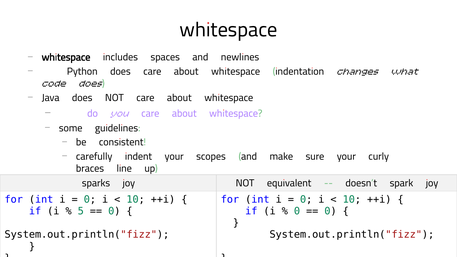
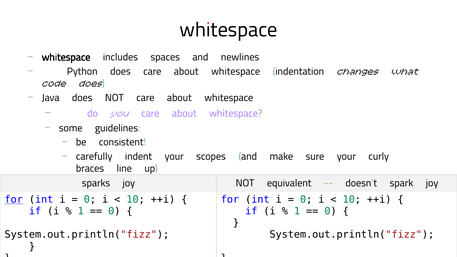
for at (14, 200) underline: none -> present
5 at (81, 211): 5 -> 1
0 at (297, 211): 0 -> 1
